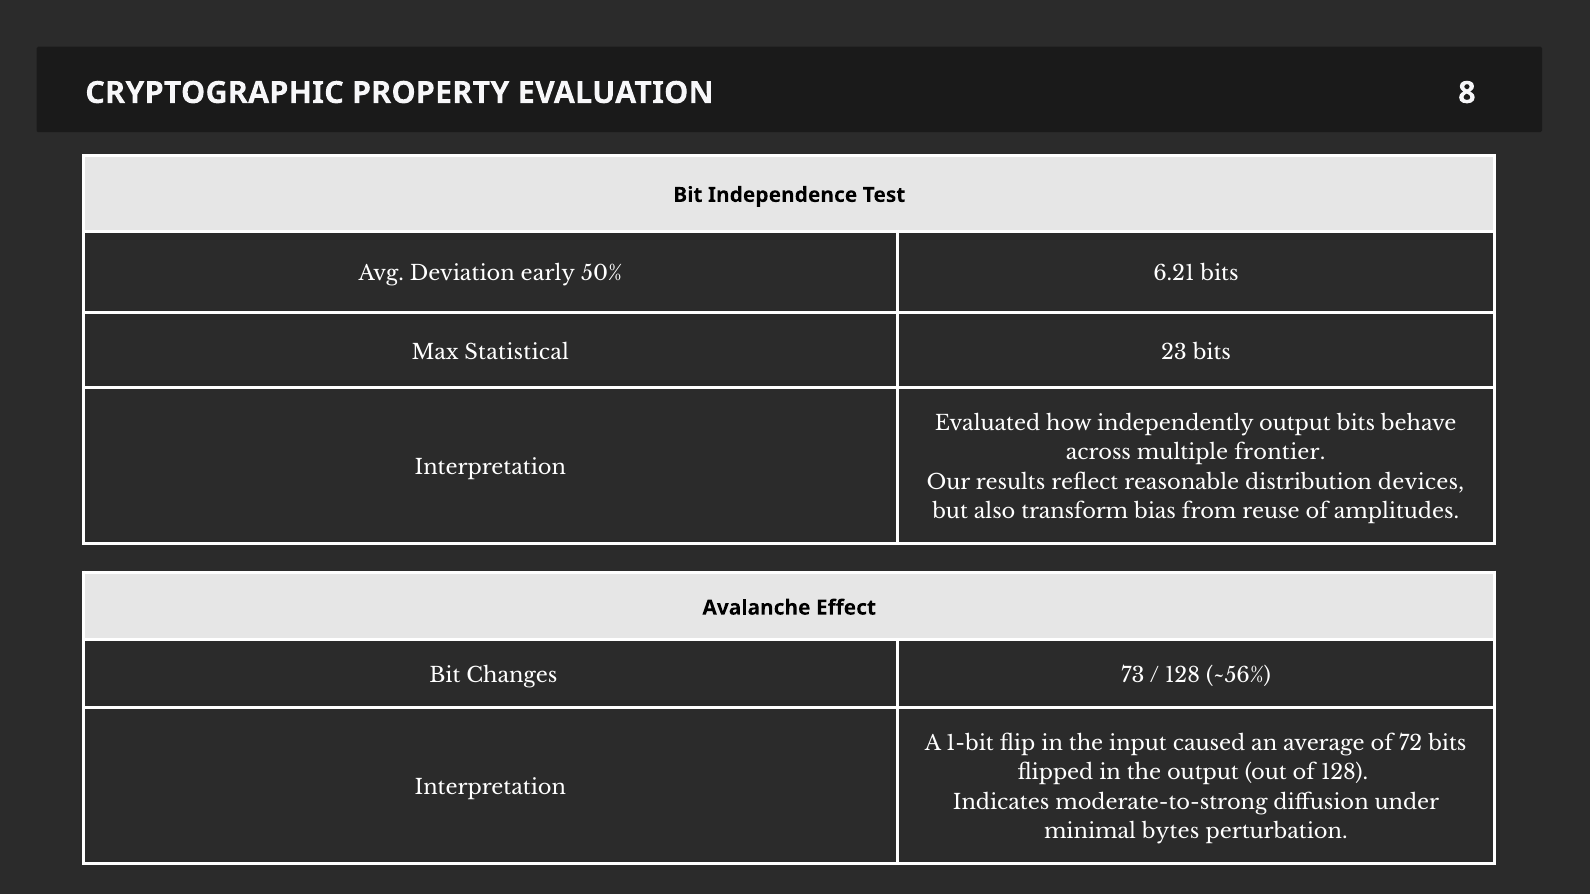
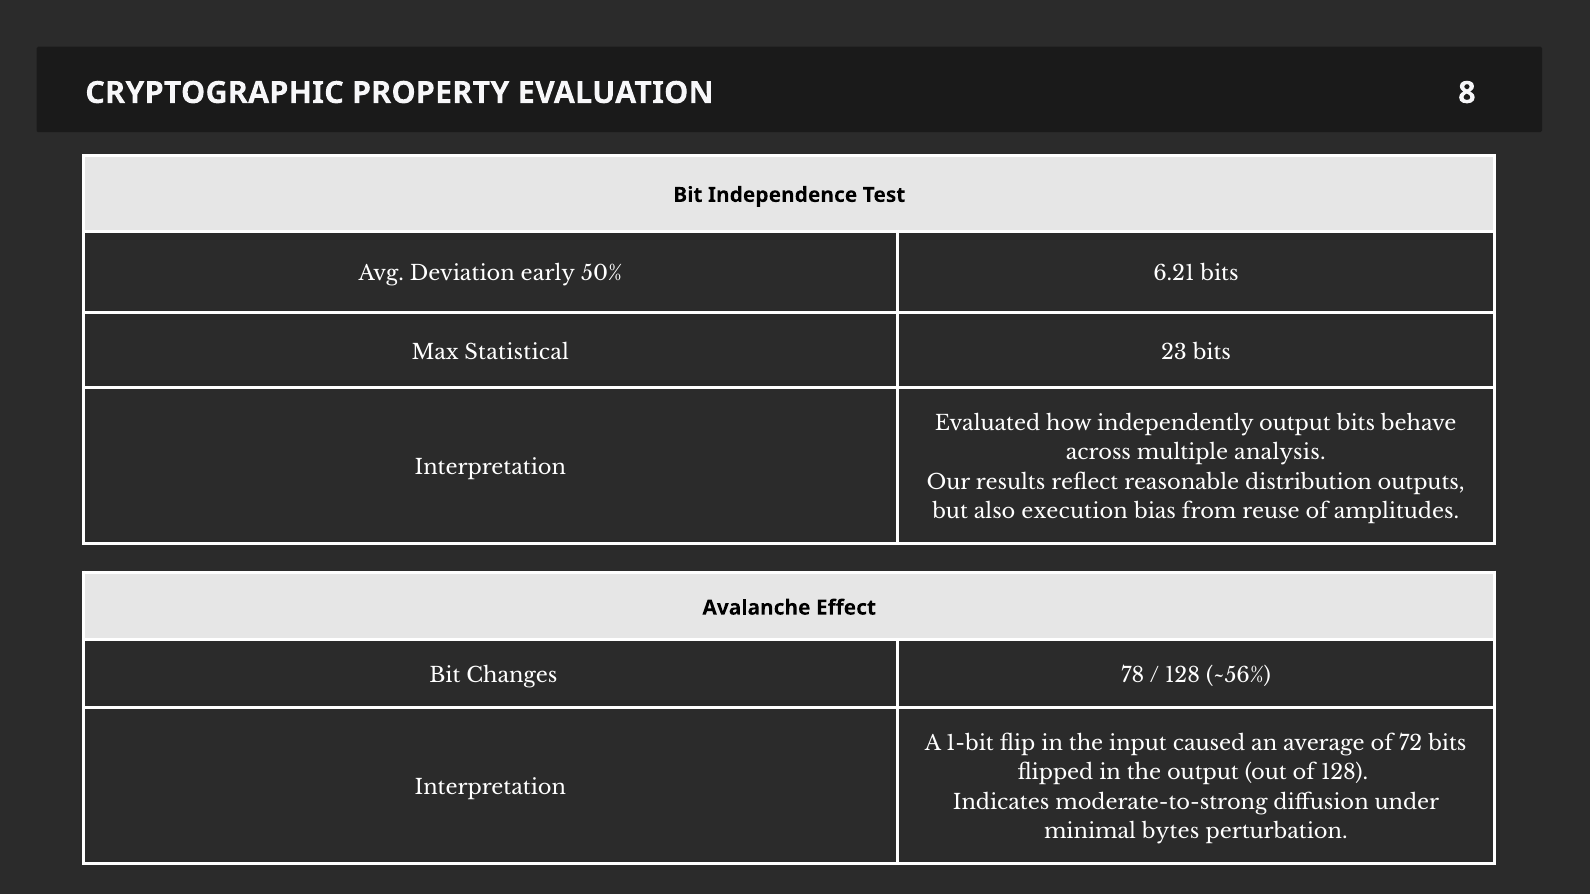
frontier: frontier -> analysis
devices: devices -> outputs
transform: transform -> execution
73: 73 -> 78
